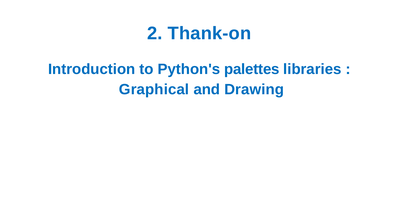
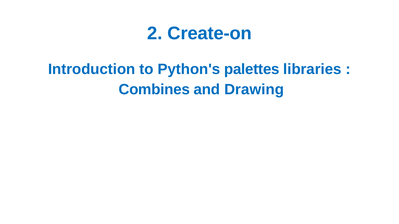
Thank-on: Thank-on -> Create-on
Graphical: Graphical -> Combines
